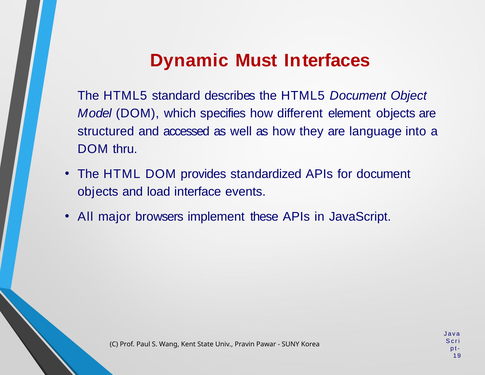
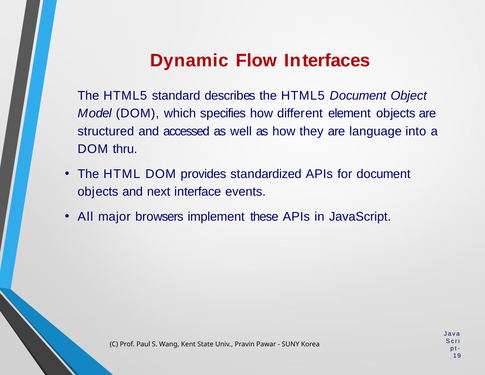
Must: Must -> Flow
load: load -> next
